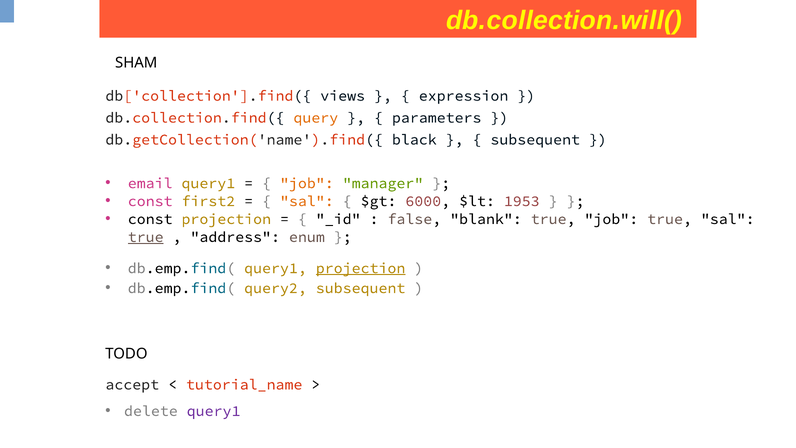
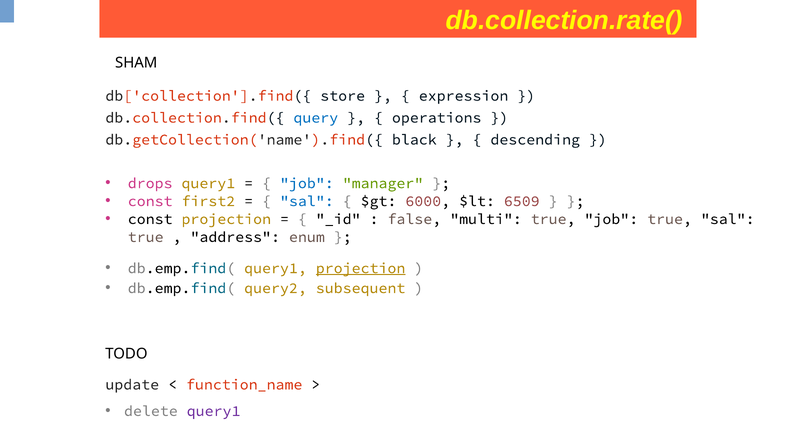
db.collection.will(: db.collection.will( -> db.collection.rate(
views: views -> store
query colour: orange -> blue
parameters: parameters -> operations
subsequent at (535, 140): subsequent -> descending
email: email -> drops
job at (307, 183) colour: orange -> blue
sal at (307, 201) colour: orange -> blue
1953: 1953 -> 6509
blank: blank -> multi
true at (146, 237) underline: present -> none
accept: accept -> update
tutorial_name: tutorial_name -> function_name
